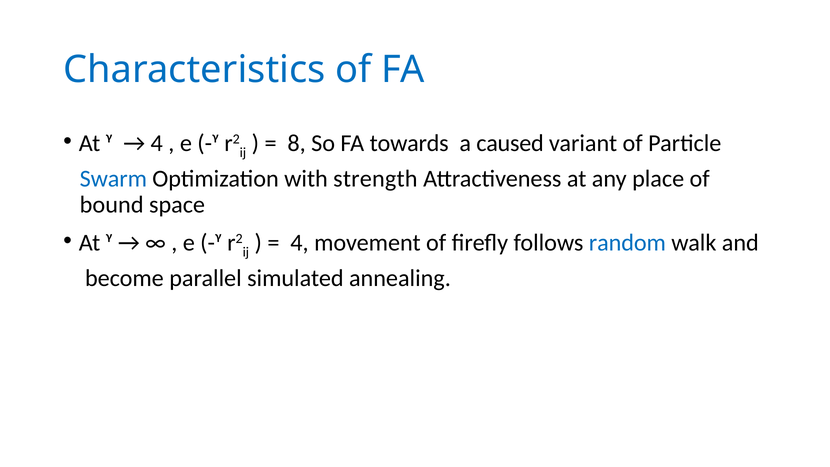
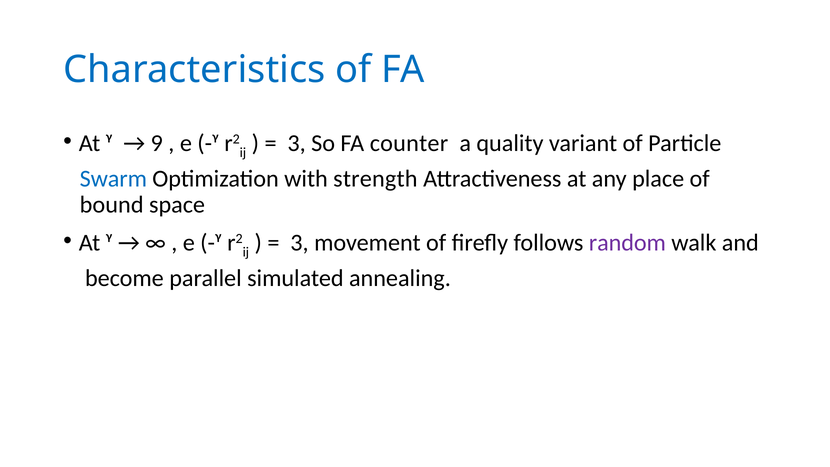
4 at (157, 143): 4 -> 9
8 at (297, 143): 8 -> 3
towards: towards -> counter
caused: caused -> quality
4 at (299, 243): 4 -> 3
random colour: blue -> purple
